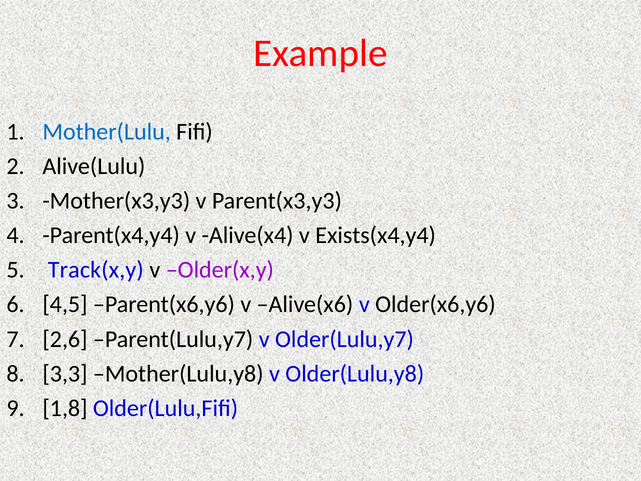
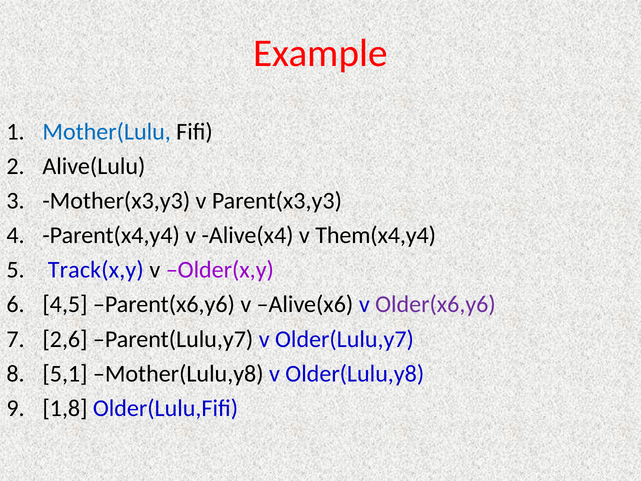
Exists(x4,y4: Exists(x4,y4 -> Them(x4,y4
Older(x6,y6 colour: black -> purple
3,3: 3,3 -> 5,1
